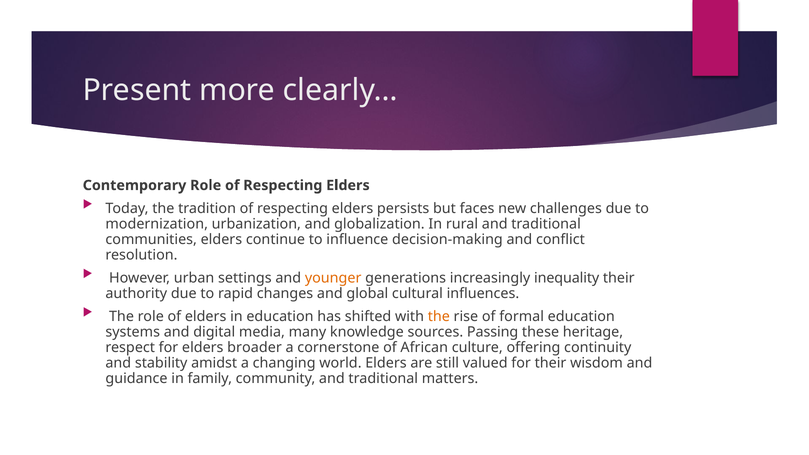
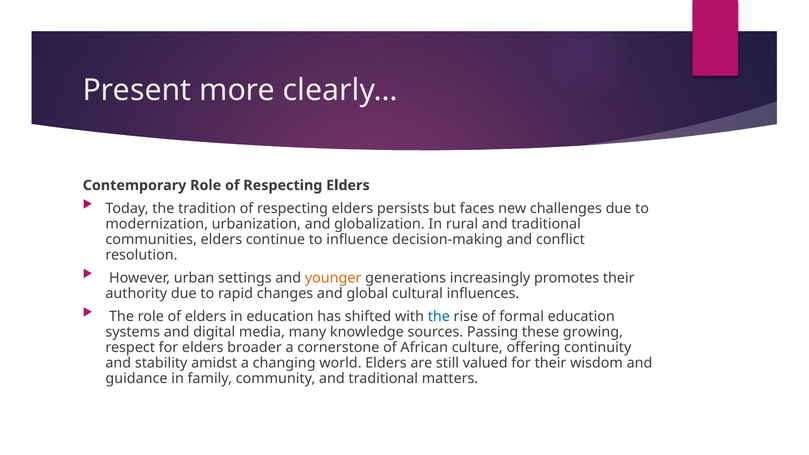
inequality: inequality -> promotes
the at (439, 316) colour: orange -> blue
heritage: heritage -> growing
